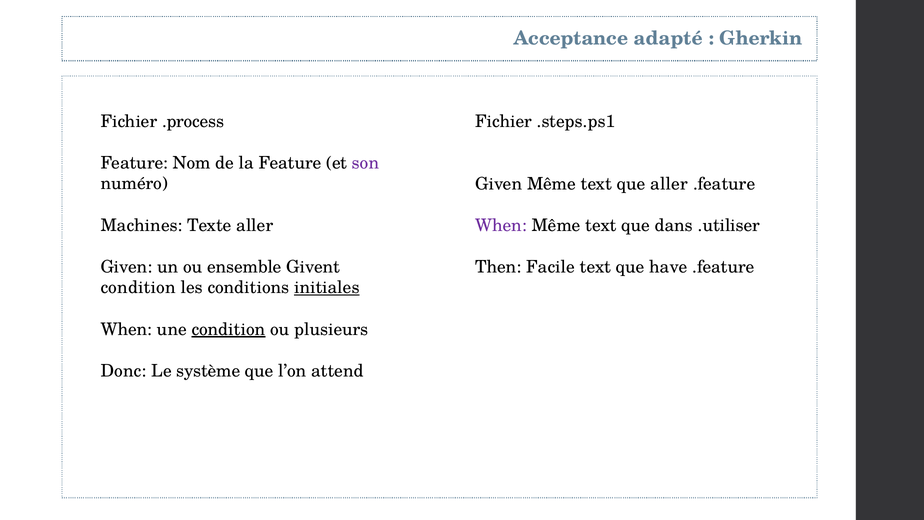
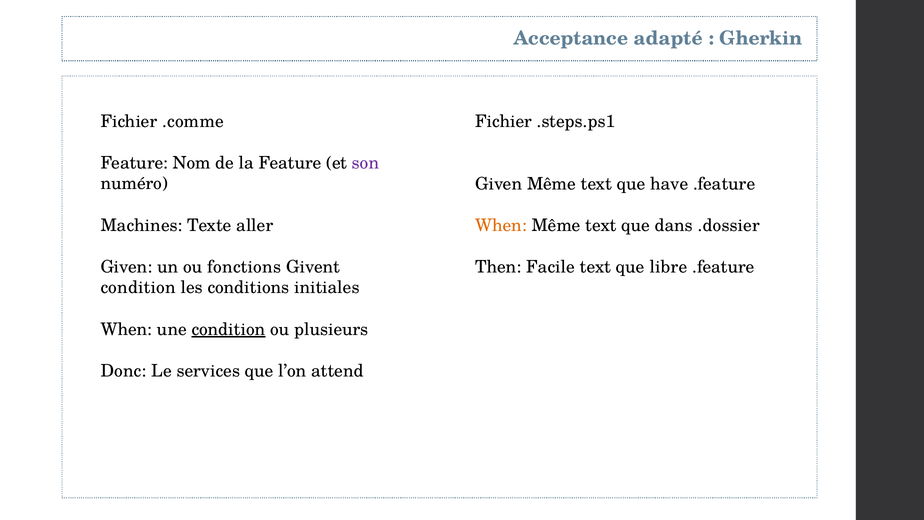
.process: .process -> .comme
que aller: aller -> have
When at (501, 226) colour: purple -> orange
.utiliser: .utiliser -> .dossier
ensemble: ensemble -> fonctions
have: have -> libre
initiales underline: present -> none
système: système -> services
